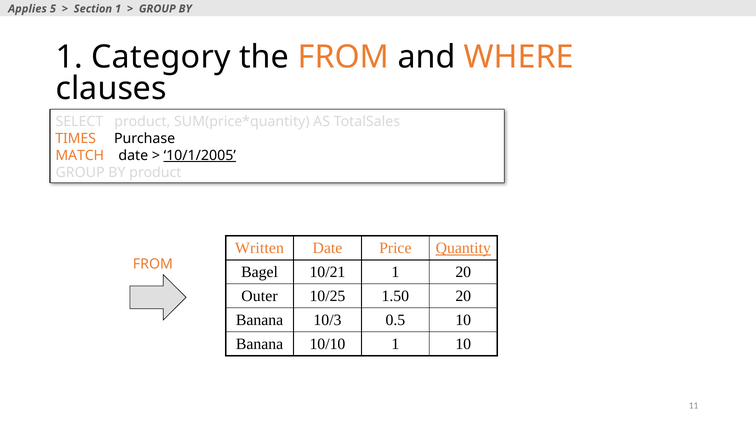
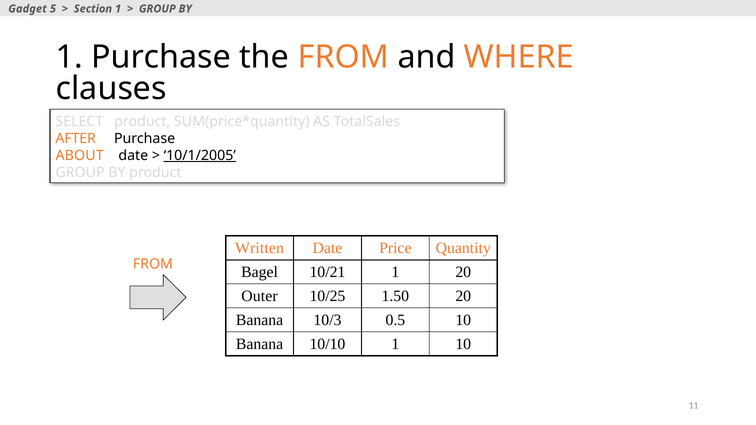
Applies: Applies -> Gadget
1 Category: Category -> Purchase
TIMES: TIMES -> AFTER
MATCH: MATCH -> ABOUT
Quantity underline: present -> none
